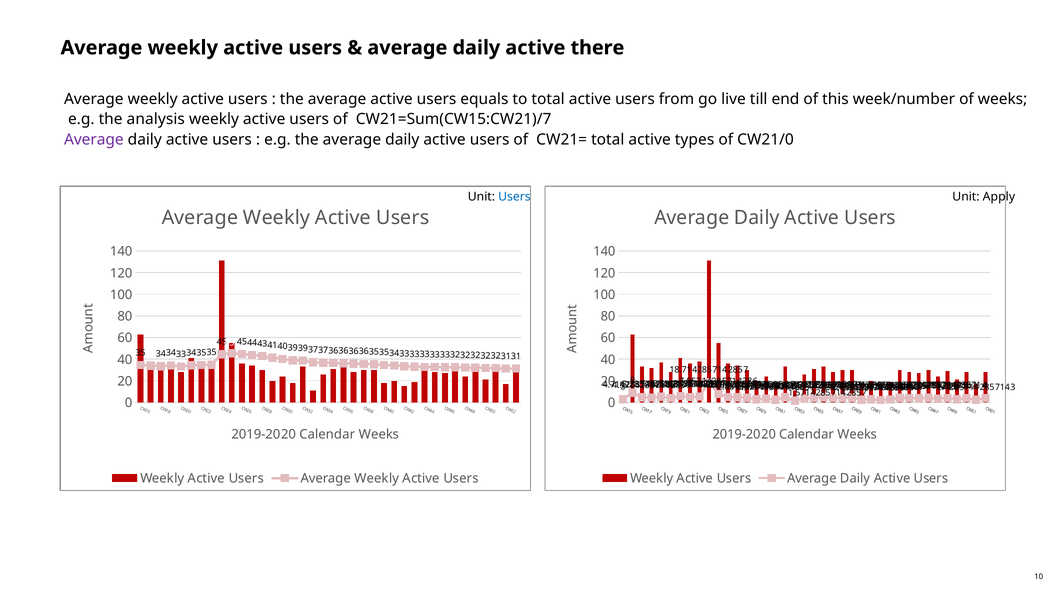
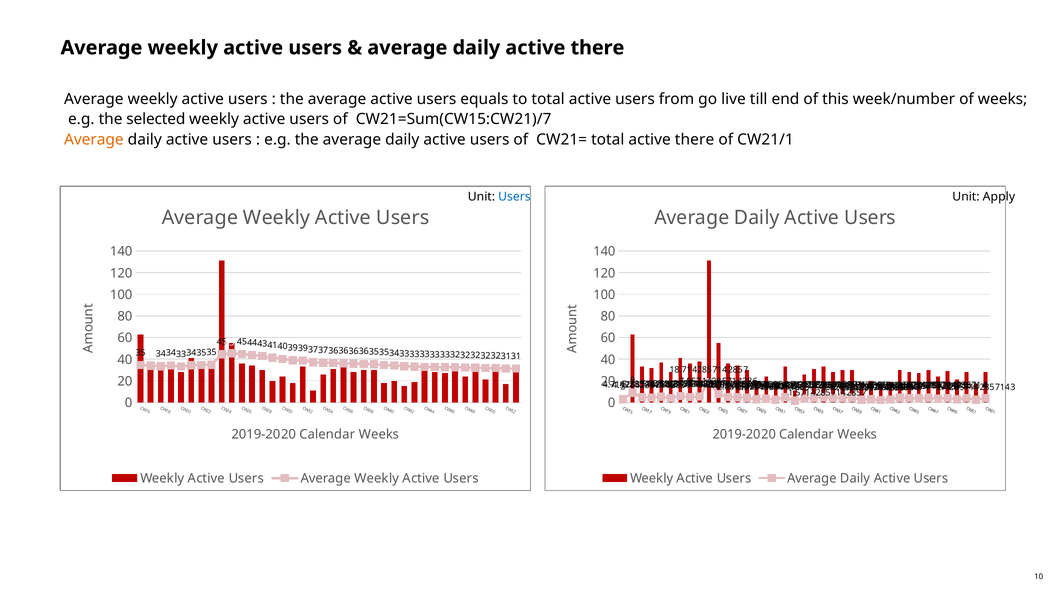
analysis: analysis -> selected
Average at (94, 140) colour: purple -> orange
total active types: types -> there
CW21/0: CW21/0 -> CW21/1
